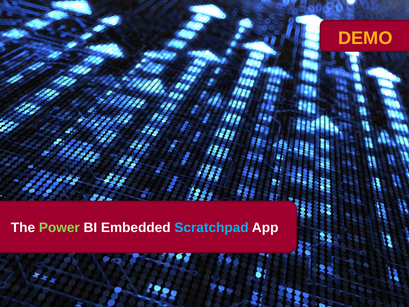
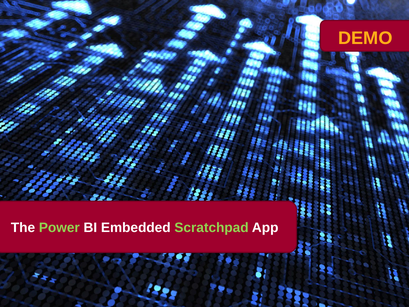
Scratchpad colour: light blue -> light green
